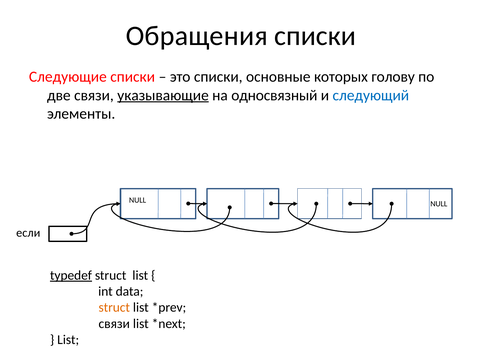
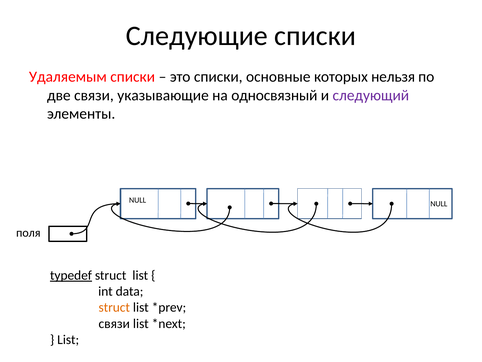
Обращения: Обращения -> Следующие
Следующие: Следующие -> Удаляемым
голову: голову -> нельзя
указывающие underline: present -> none
следующий colour: blue -> purple
если: если -> поля
